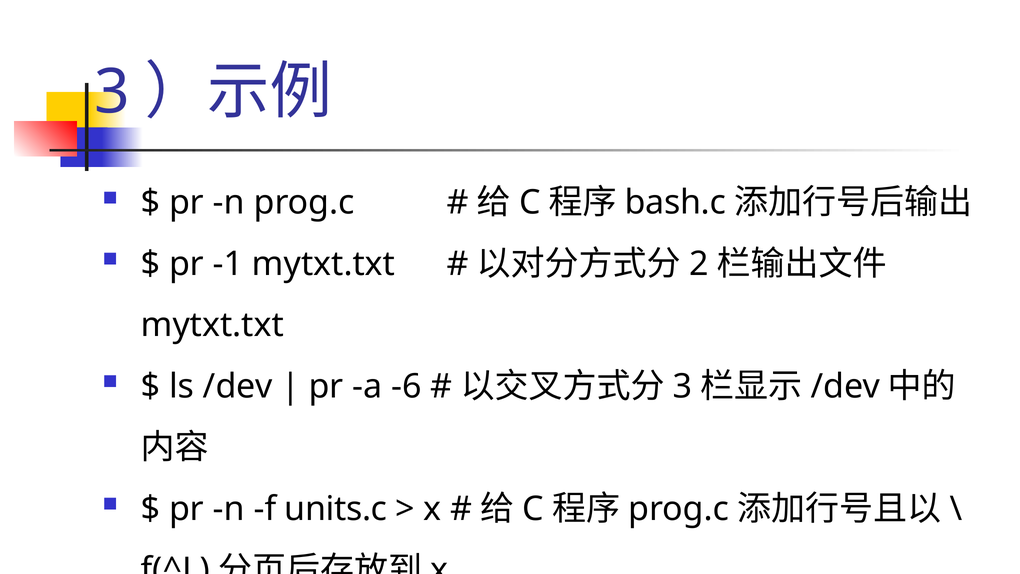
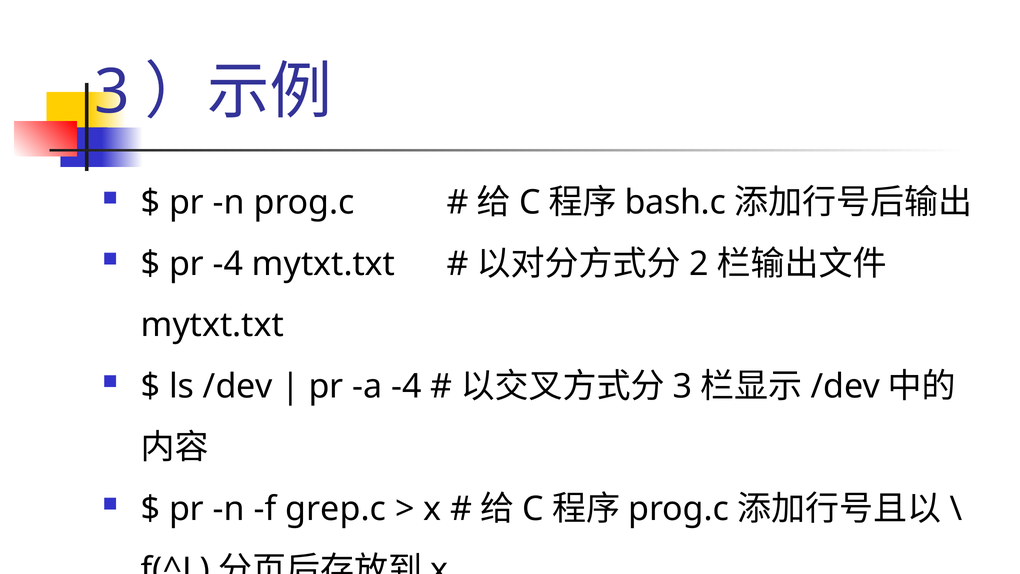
pr -1: -1 -> -4
a -6: -6 -> -4
units.c: units.c -> grep.c
